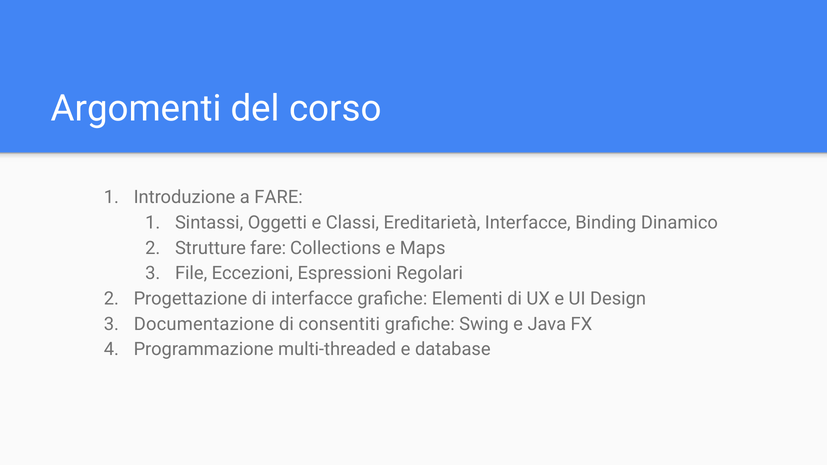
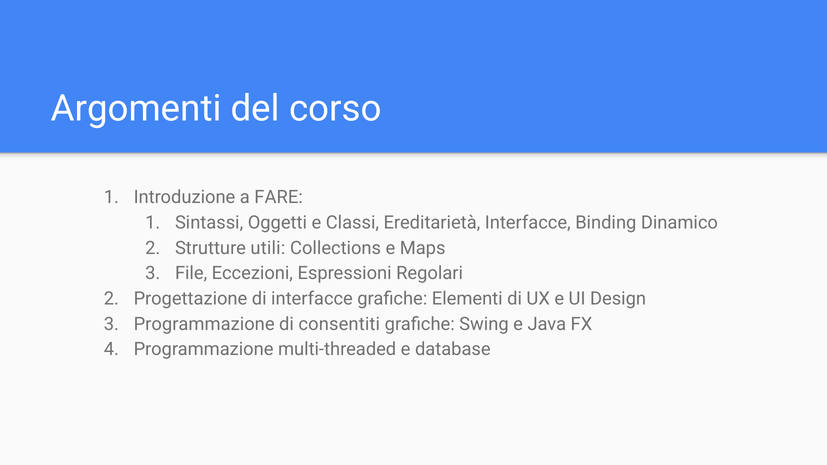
Strutture fare: fare -> utili
Documentazione at (204, 324): Documentazione -> Programmazione
